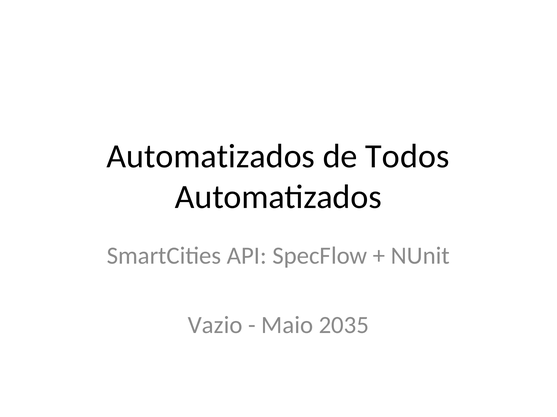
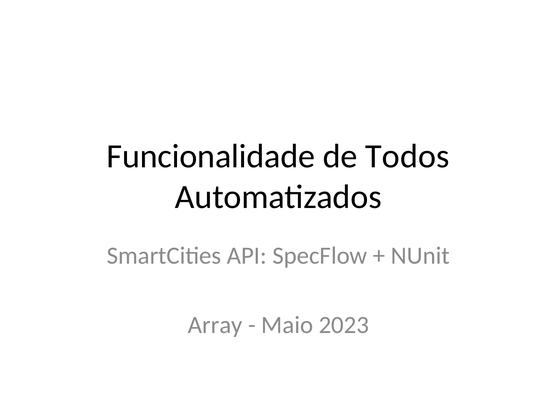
Automatizados at (211, 156): Automatizados -> Funcionalidade
Vazio: Vazio -> Array
2035: 2035 -> 2023
